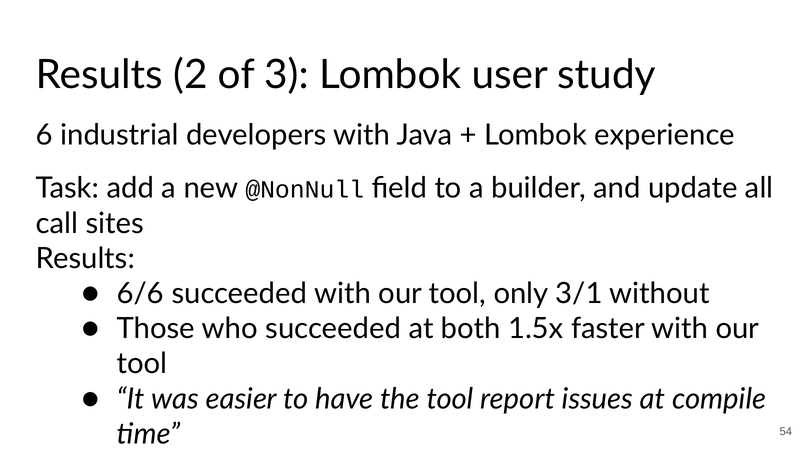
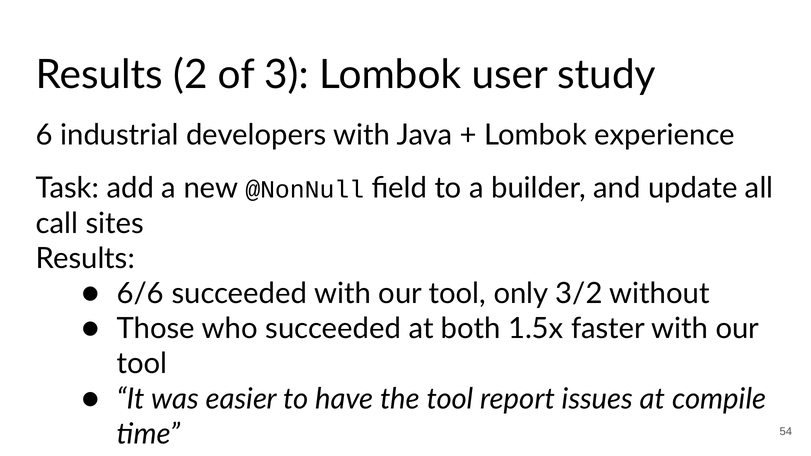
3/1: 3/1 -> 3/2
